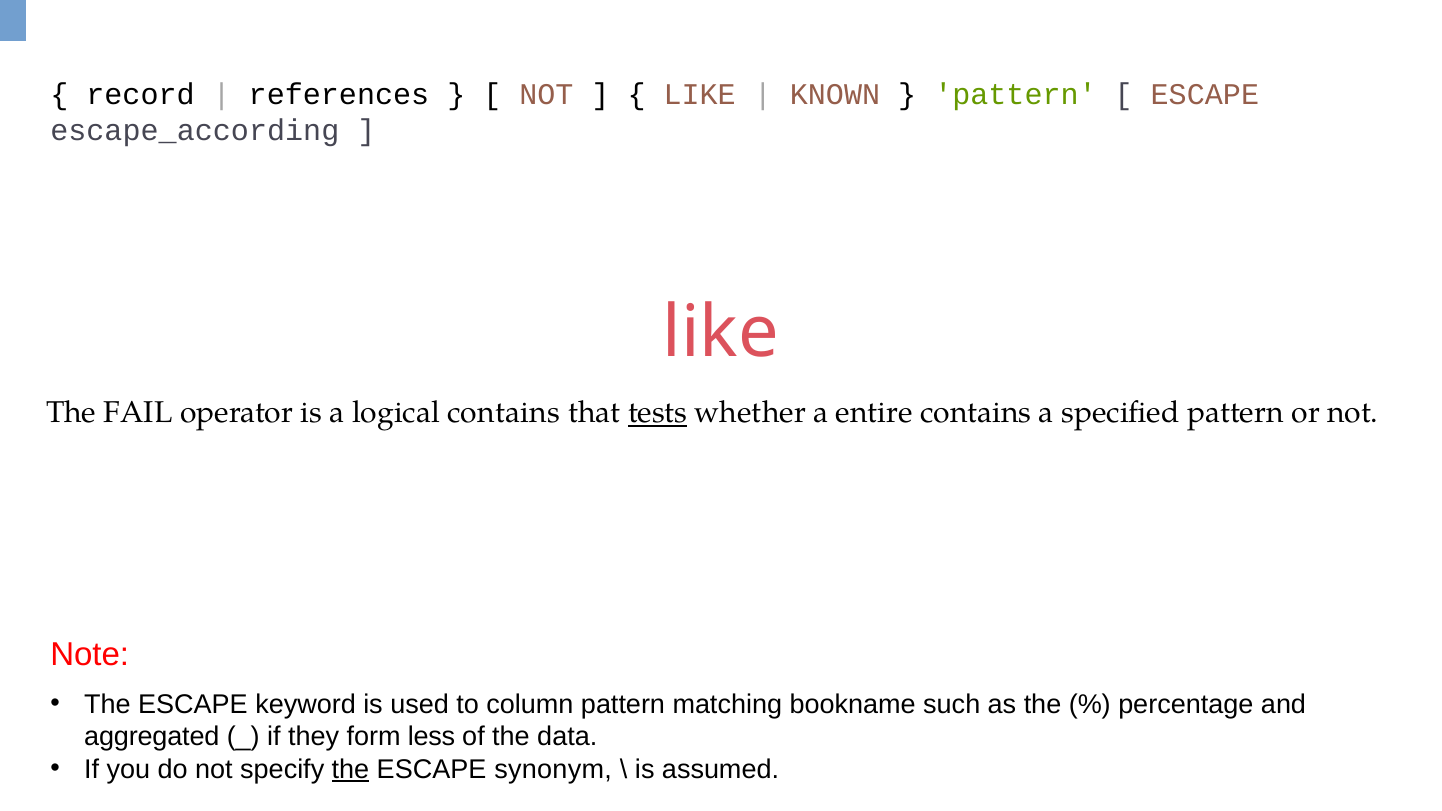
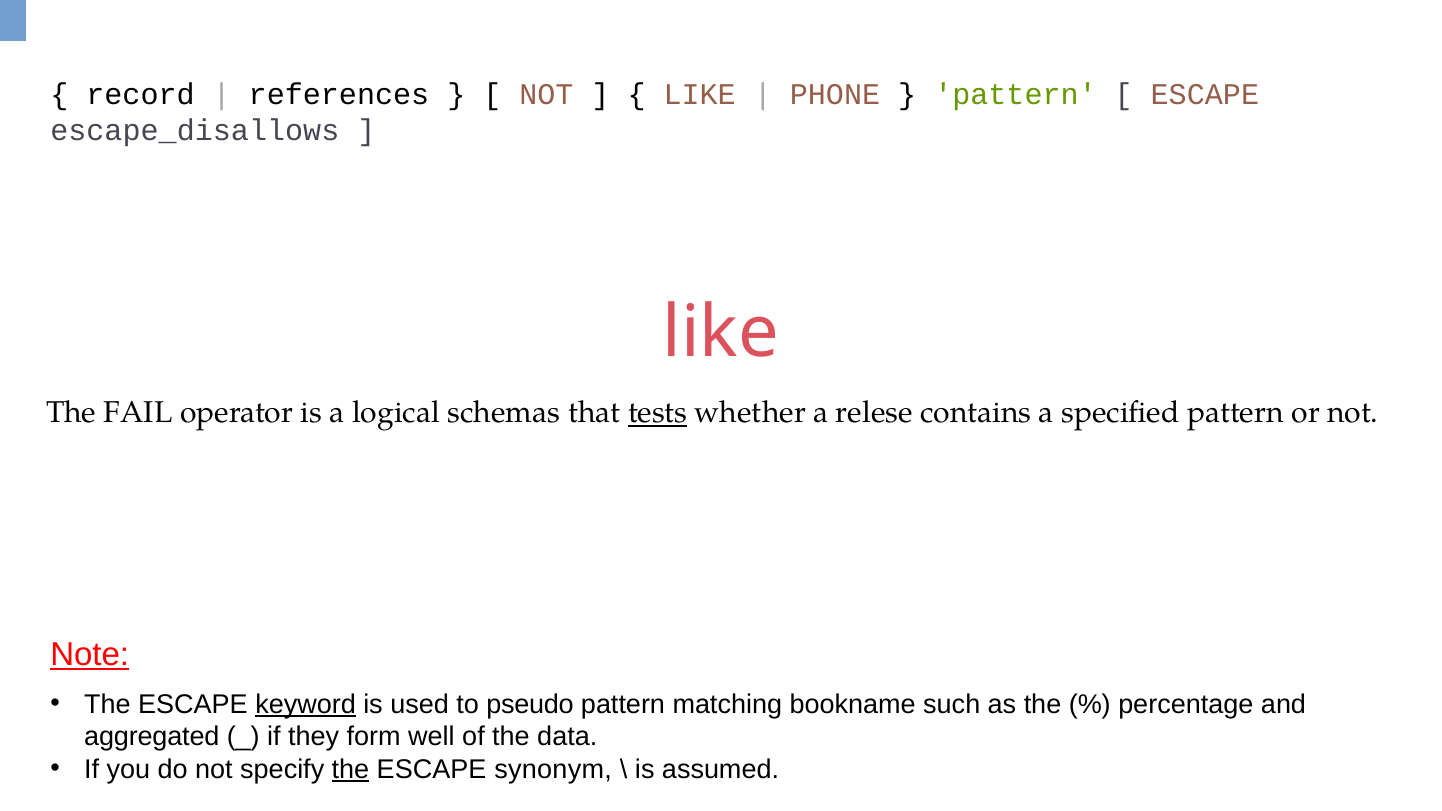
KNOWN: KNOWN -> PHONE
escape_according: escape_according -> escape_disallows
logical contains: contains -> schemas
entire: entire -> relese
Note underline: none -> present
keyword underline: none -> present
column: column -> pseudo
less: less -> well
